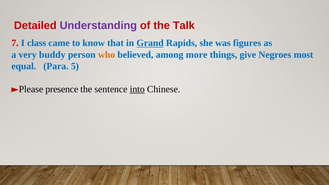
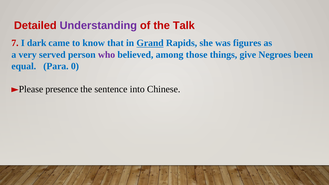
class: class -> dark
buddy: buddy -> served
who colour: orange -> purple
more: more -> those
most: most -> been
5: 5 -> 0
into underline: present -> none
